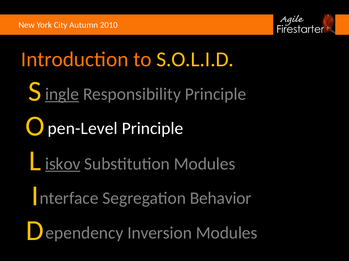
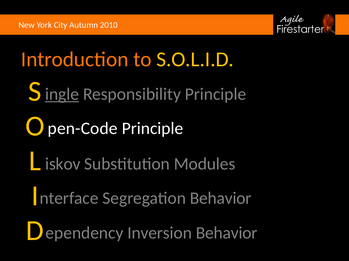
pen-Level: pen-Level -> pen-Code
iskov underline: present -> none
Inversion Modules: Modules -> Behavior
